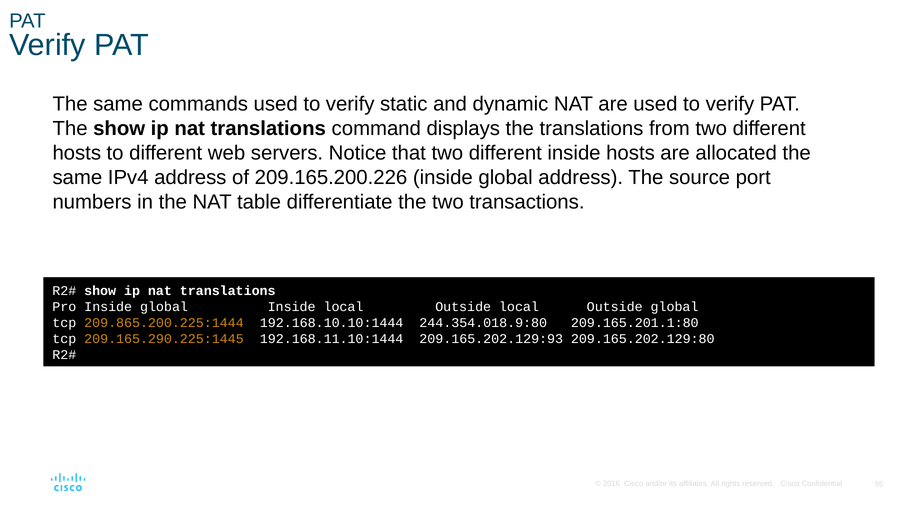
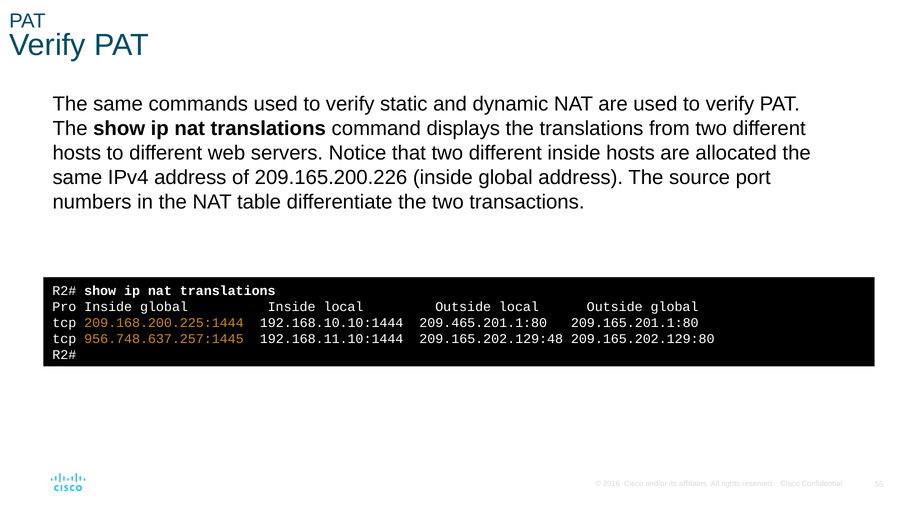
209.865.200.225:1444: 209.865.200.225:1444 -> 209.168.200.225:1444
244.354.018.9:80: 244.354.018.9:80 -> 209.465.201.1:80
209.165.290.225:1445: 209.165.290.225:1445 -> 956.748.637.257:1445
209.165.202.129:93: 209.165.202.129:93 -> 209.165.202.129:48
